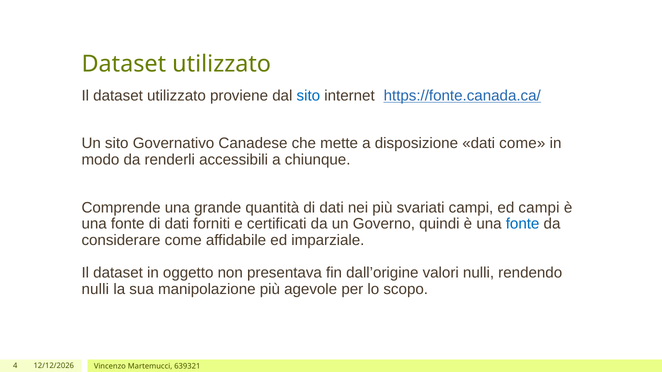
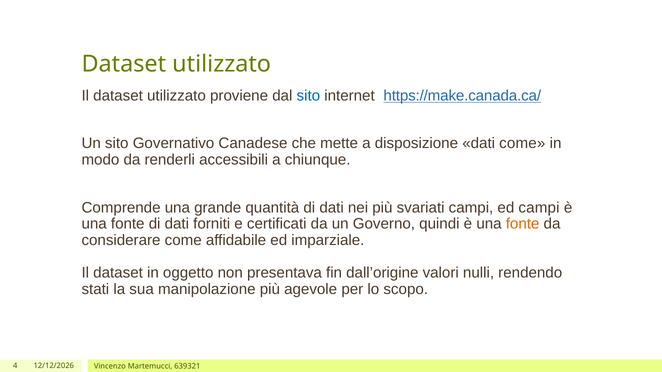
https://fonte.canada.ca/: https://fonte.canada.ca/ -> https://make.canada.ca/
fonte at (523, 224) colour: blue -> orange
nulli at (95, 290): nulli -> stati
